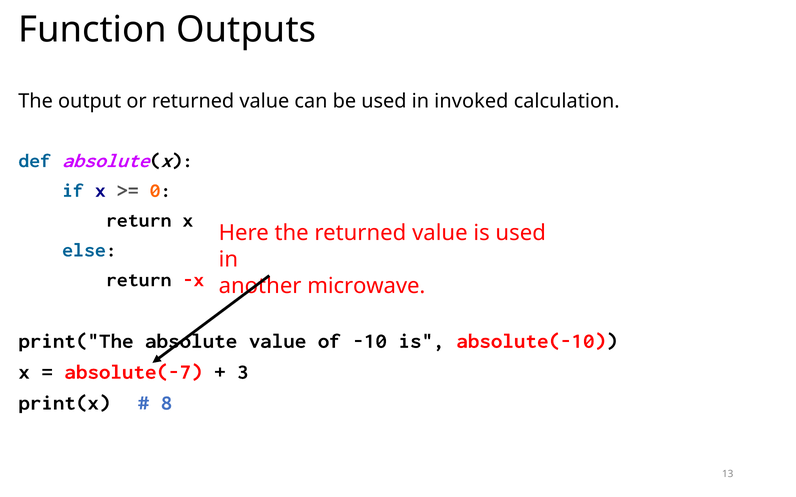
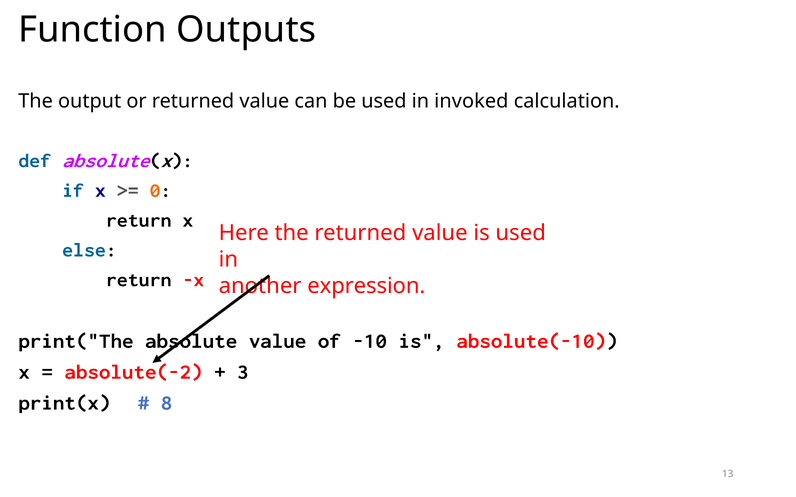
microwave: microwave -> expression
absolute(-7: absolute(-7 -> absolute(-2
